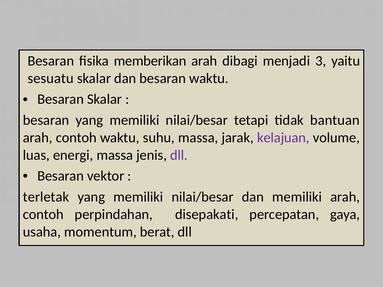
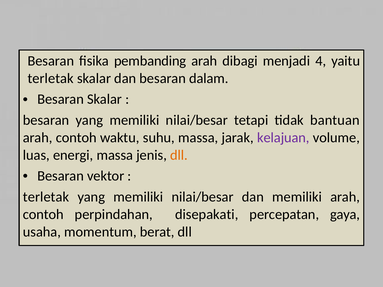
memberikan: memberikan -> pembanding
3: 3 -> 4
sesuatu at (51, 78): sesuatu -> terletak
besaran waktu: waktu -> dalam
dll at (179, 155) colour: purple -> orange
